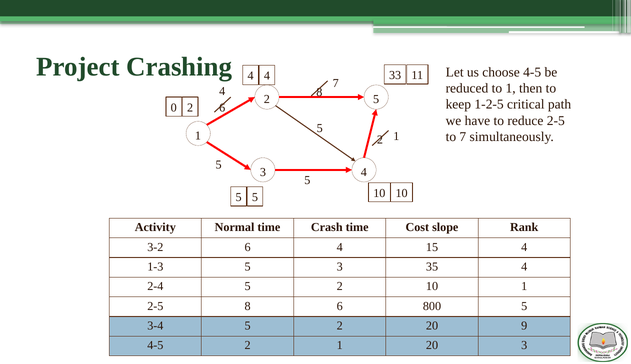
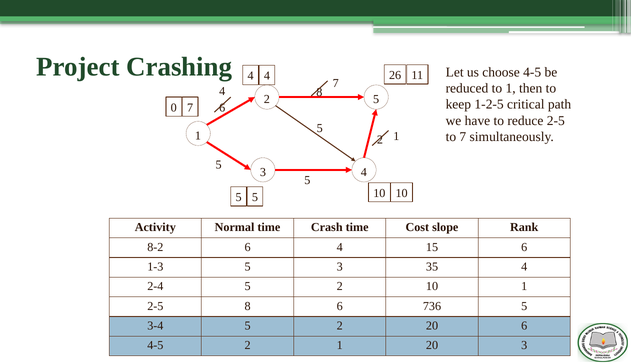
33: 33 -> 26
0 2: 2 -> 7
3-2: 3-2 -> 8-2
15 4: 4 -> 6
800: 800 -> 736
20 9: 9 -> 6
